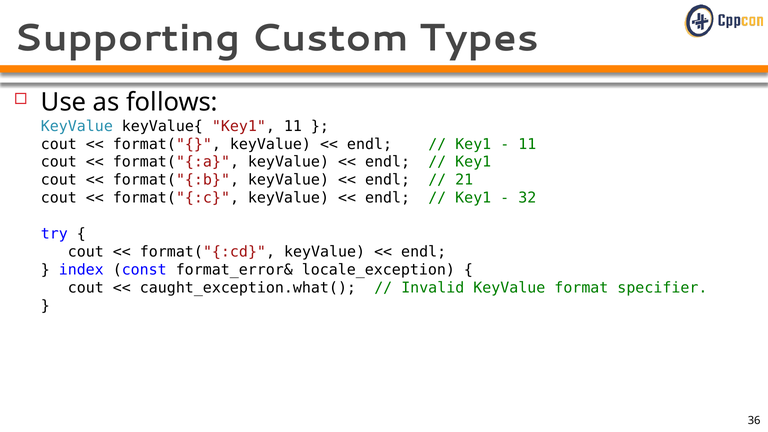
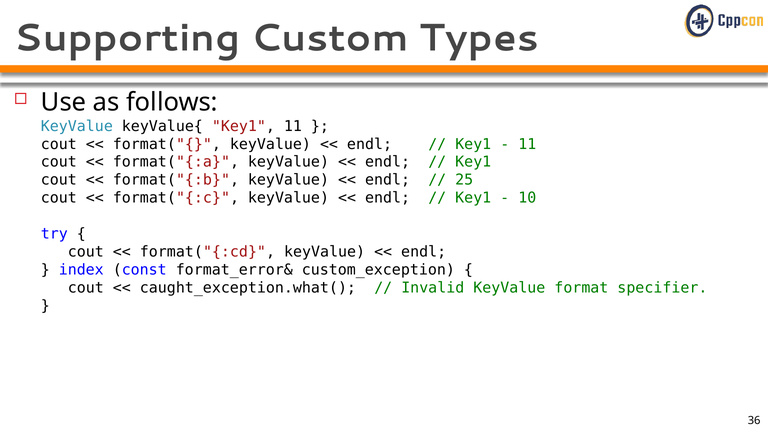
21: 21 -> 25
32: 32 -> 10
locale_exception: locale_exception -> custom_exception
